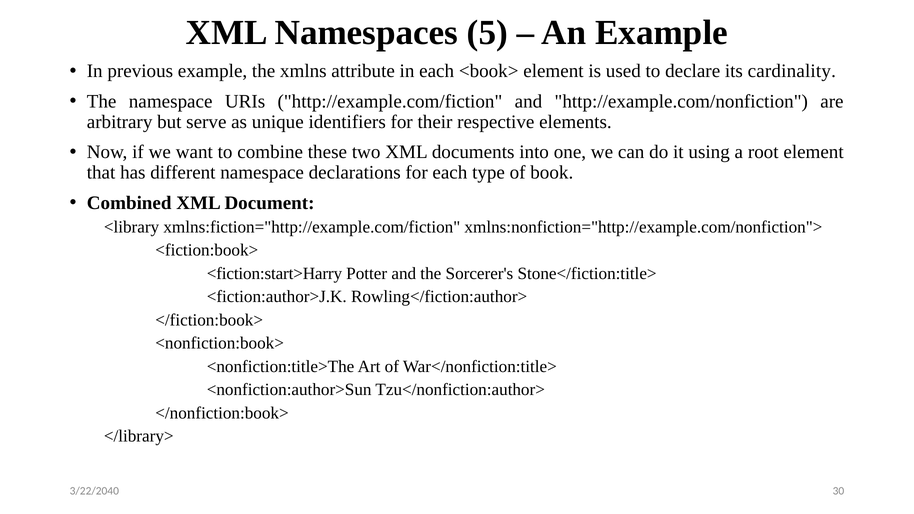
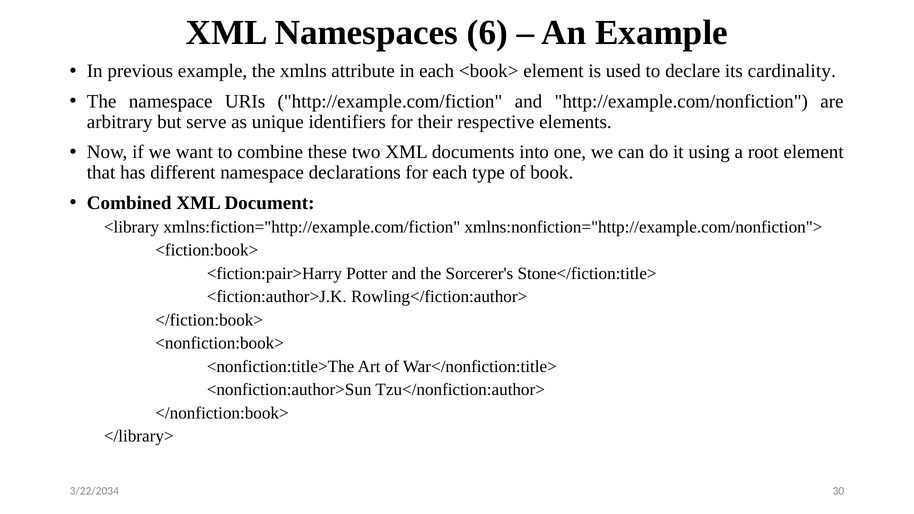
5: 5 -> 6
<fiction:start>Harry: <fiction:start>Harry -> <fiction:pair>Harry
3/22/2040: 3/22/2040 -> 3/22/2034
